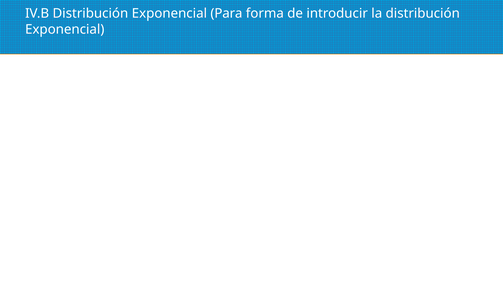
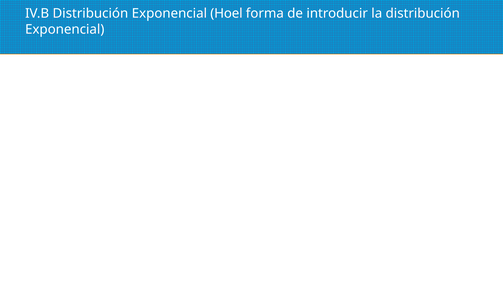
Para: Para -> Hoel
